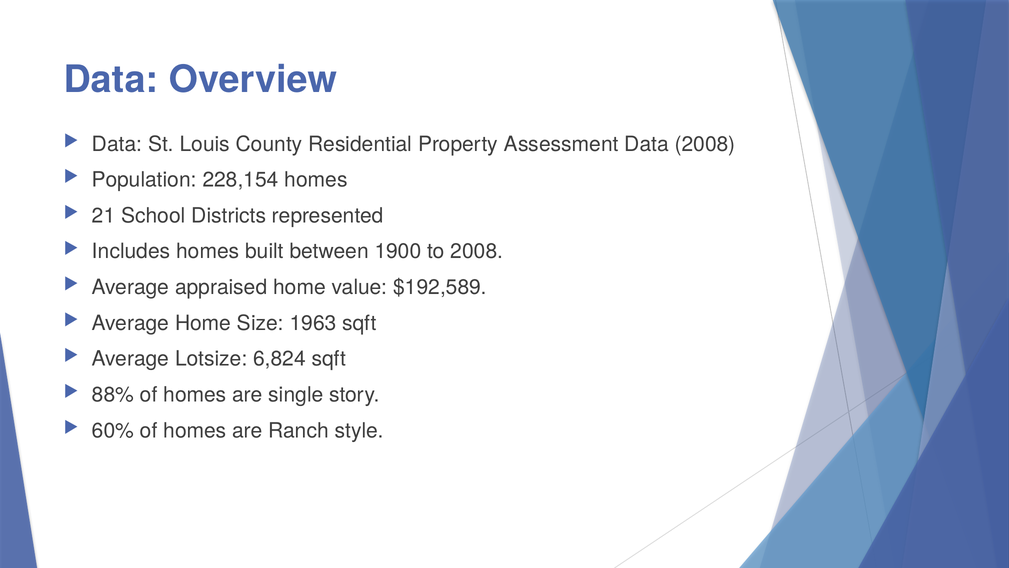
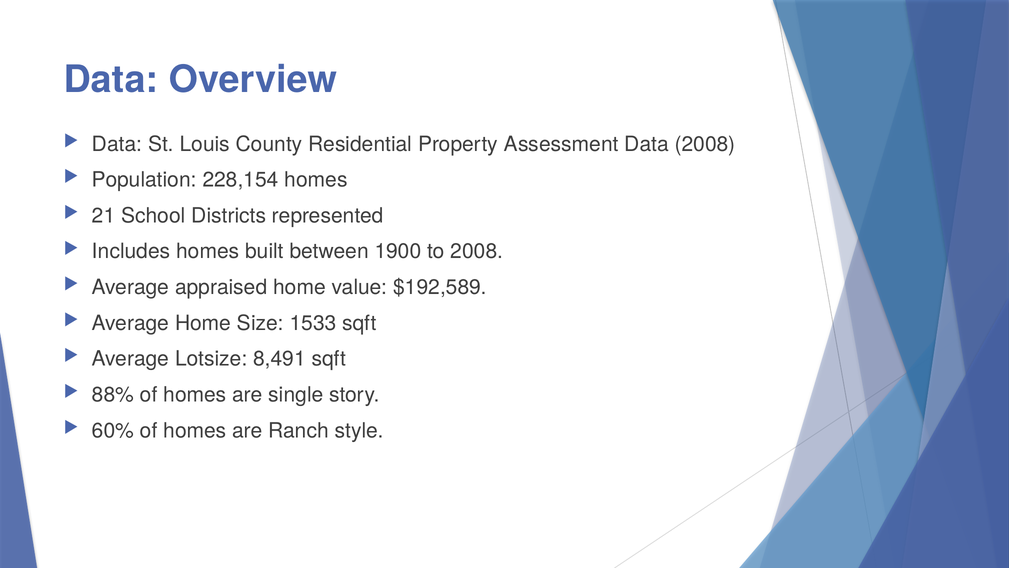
1963: 1963 -> 1533
6,824: 6,824 -> 8,491
